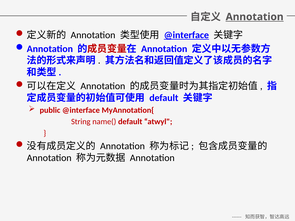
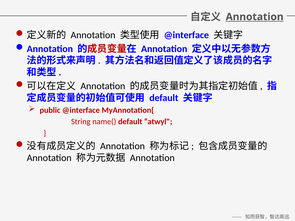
@interface at (186, 35) underline: present -> none
